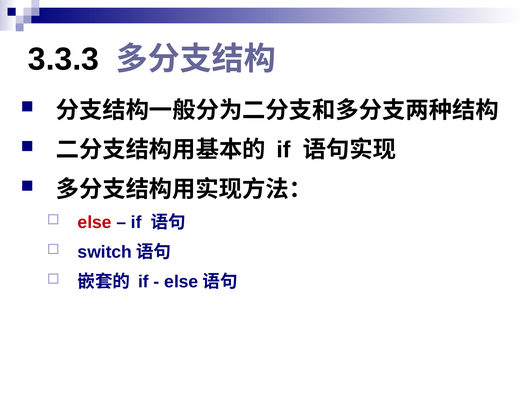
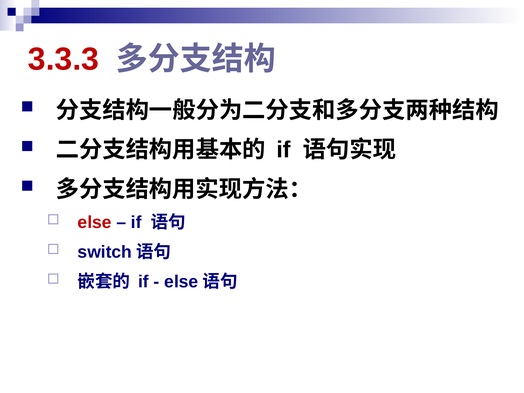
3.3.3 colour: black -> red
